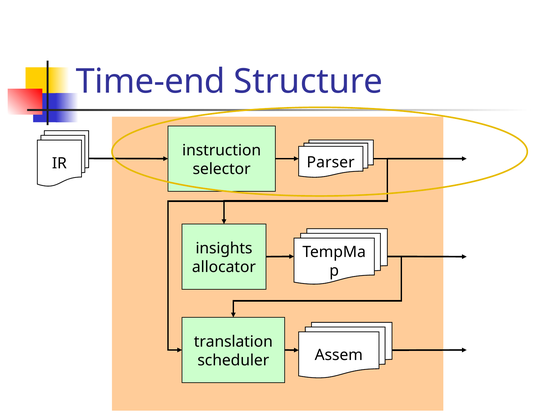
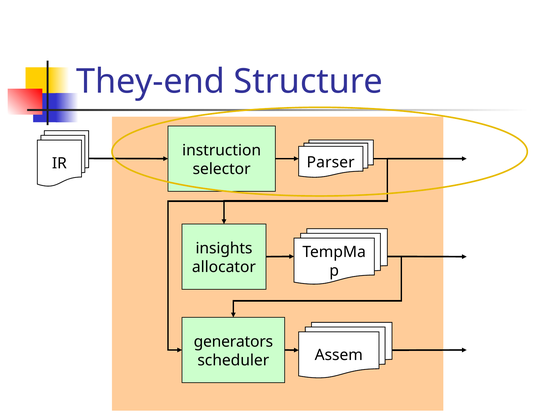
Time-end: Time-end -> They-end
translation: translation -> generators
